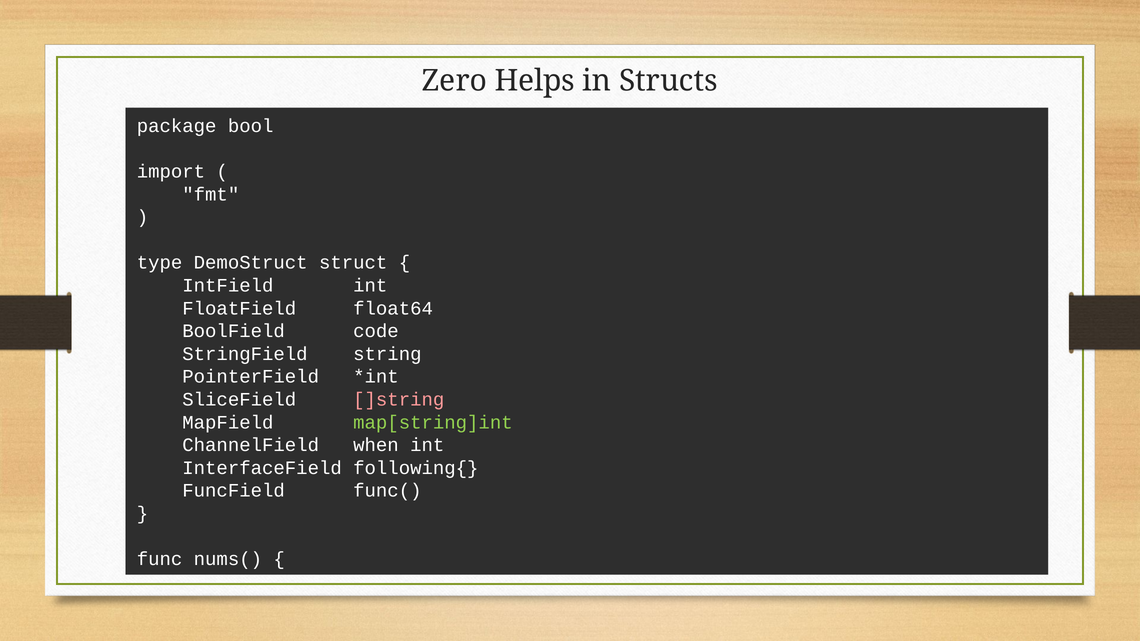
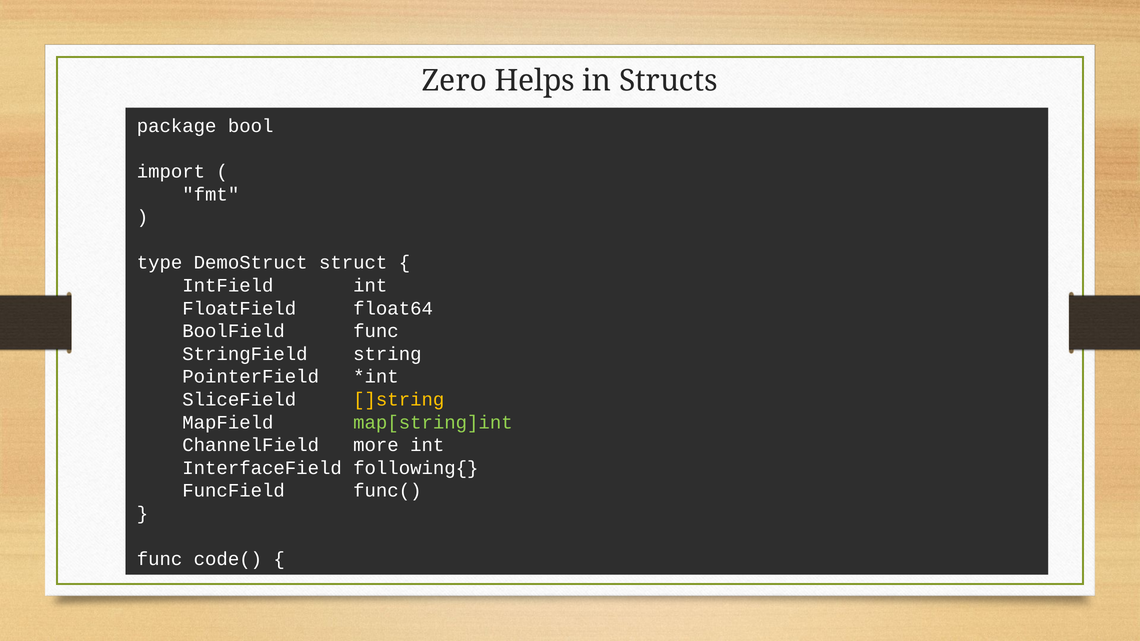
BoolField code: code -> func
]string colour: pink -> yellow
when: when -> more
nums(: nums( -> code(
